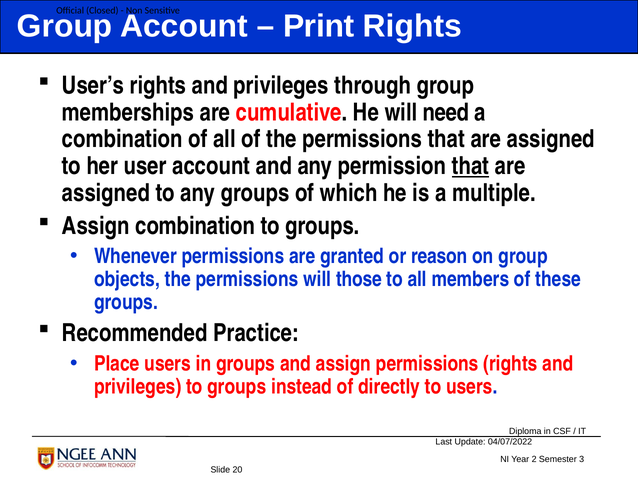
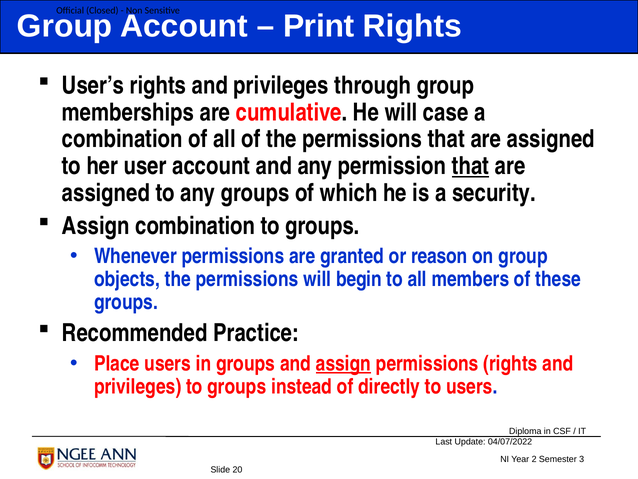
need: need -> case
multiple: multiple -> security
those: those -> begin
assign at (343, 363) underline: none -> present
